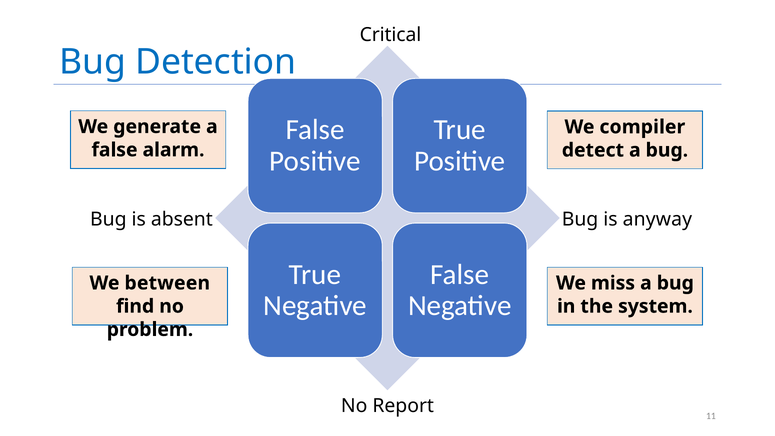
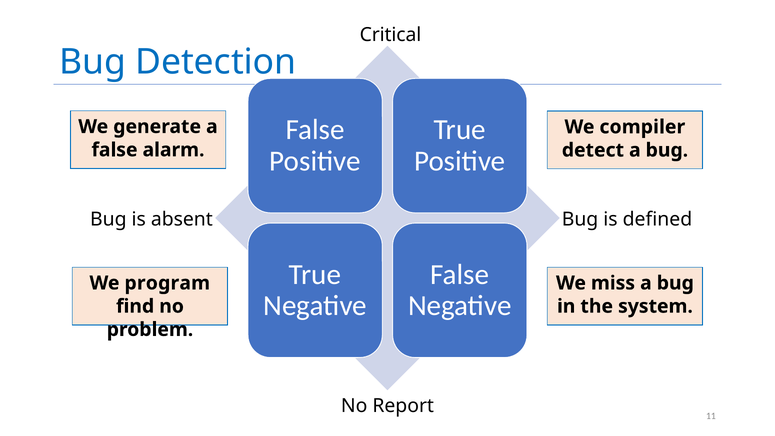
anyway: anyway -> defined
between: between -> program
